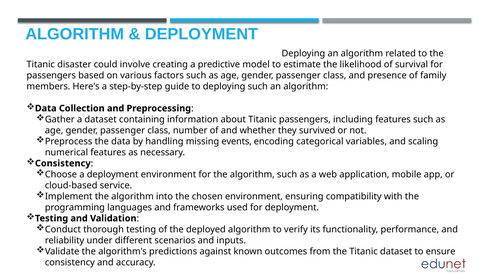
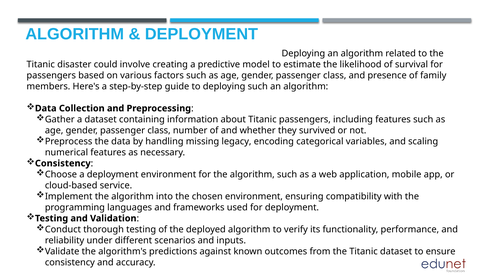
events: events -> legacy
